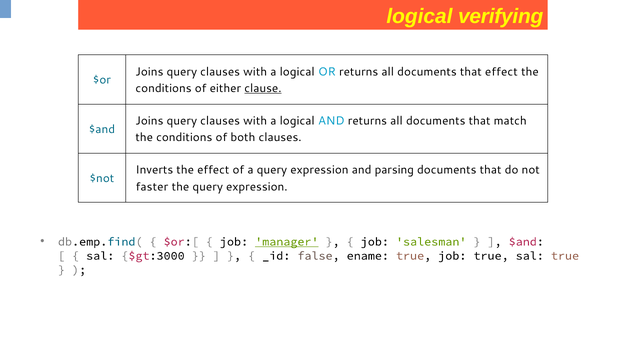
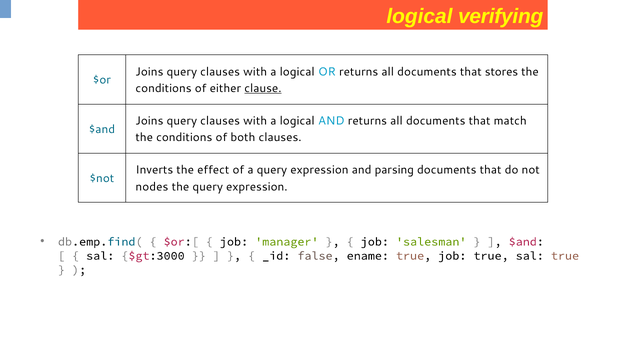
that effect: effect -> stores
faster: faster -> nodes
manager underline: present -> none
